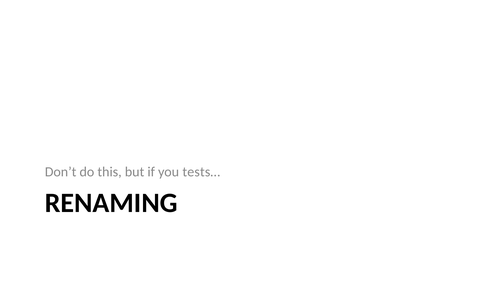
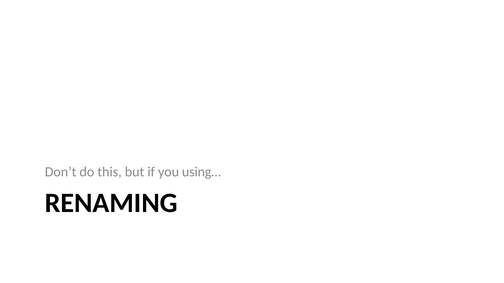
tests…: tests… -> using…
